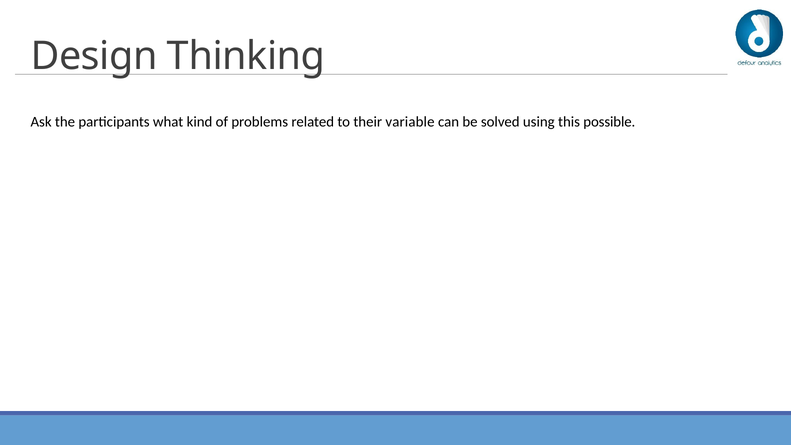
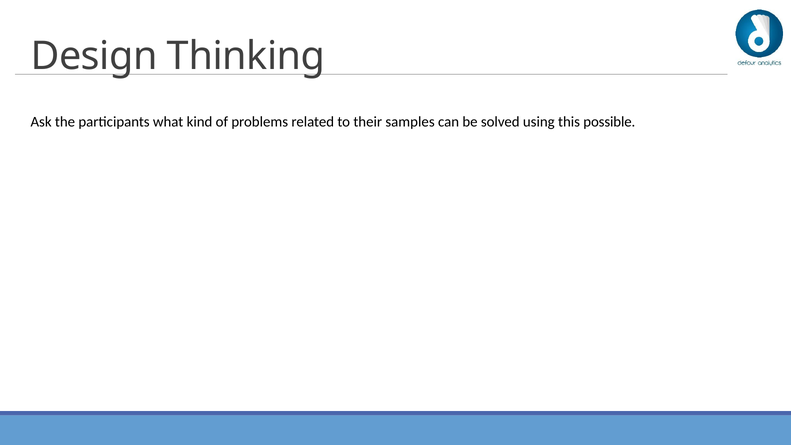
variable: variable -> samples
